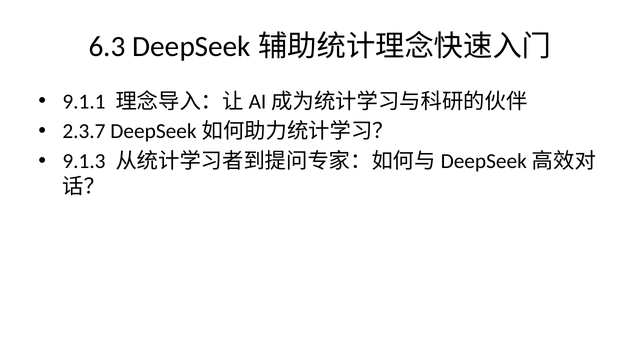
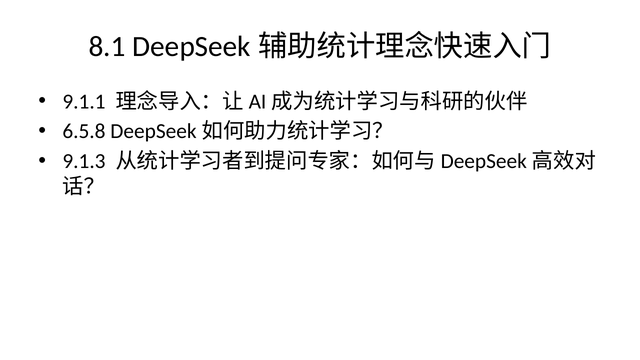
6.3: 6.3 -> 8.1
2.3.7: 2.3.7 -> 6.5.8
